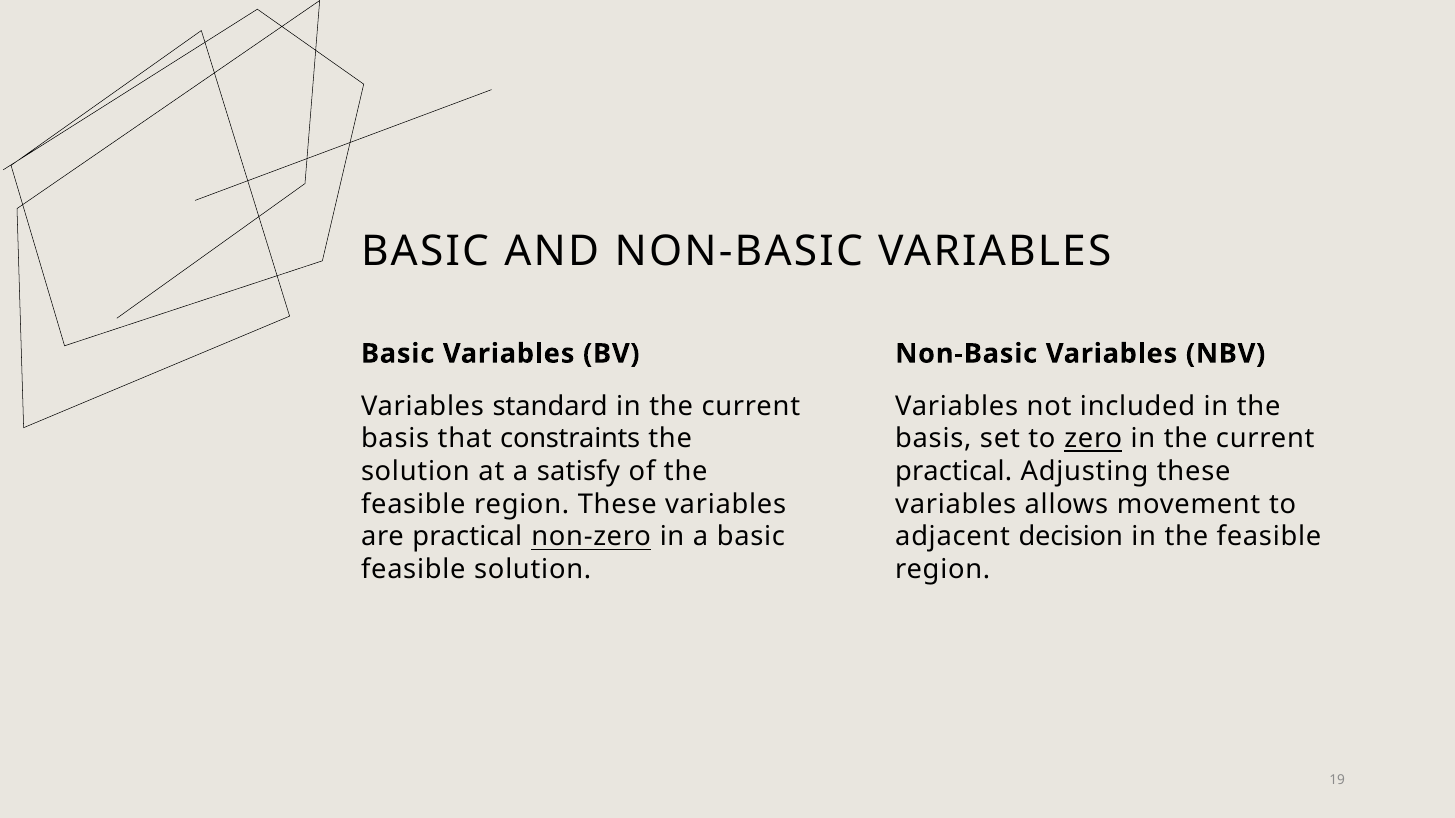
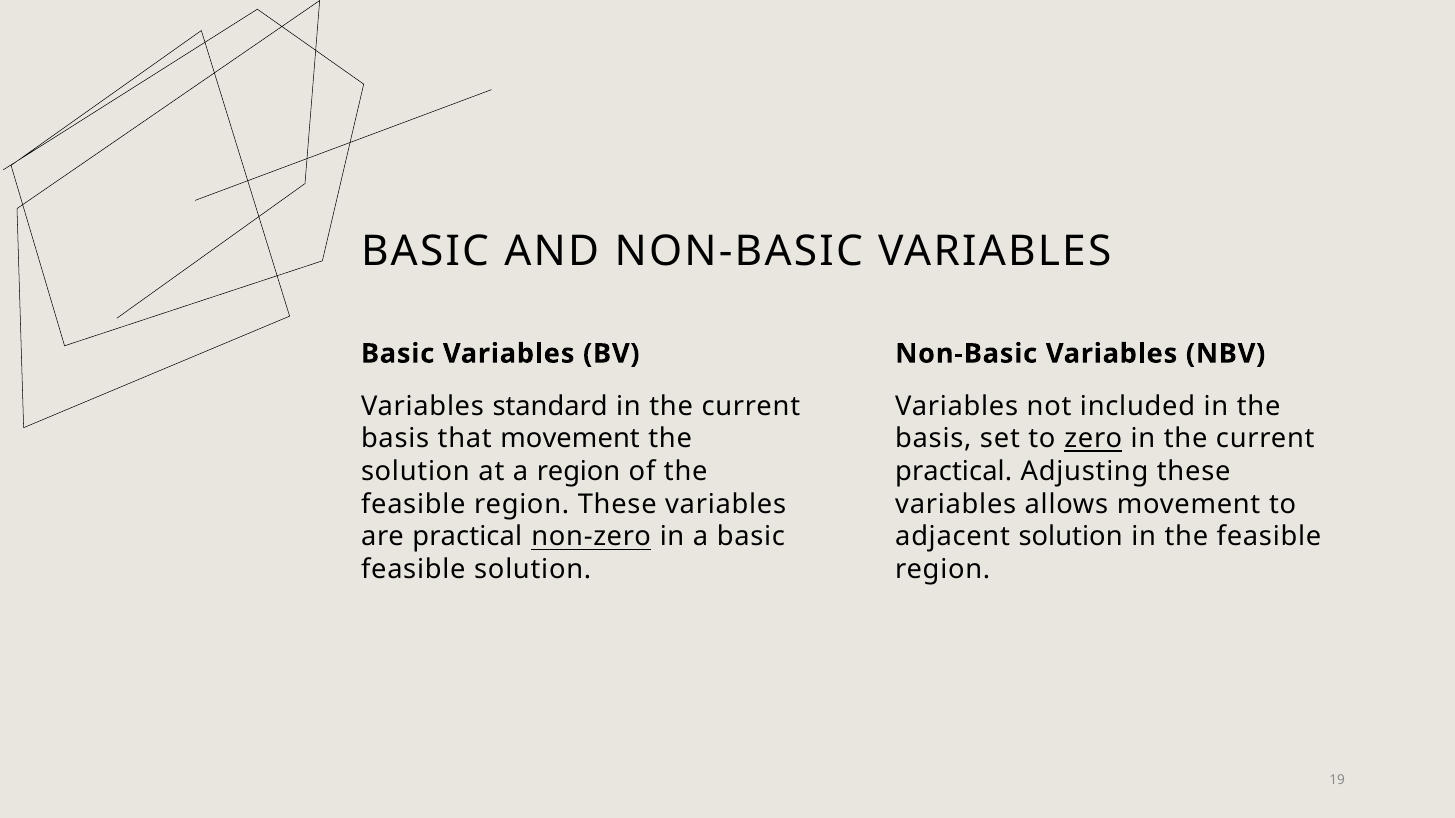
that constraints: constraints -> movement
a satisfy: satisfy -> region
adjacent decision: decision -> solution
